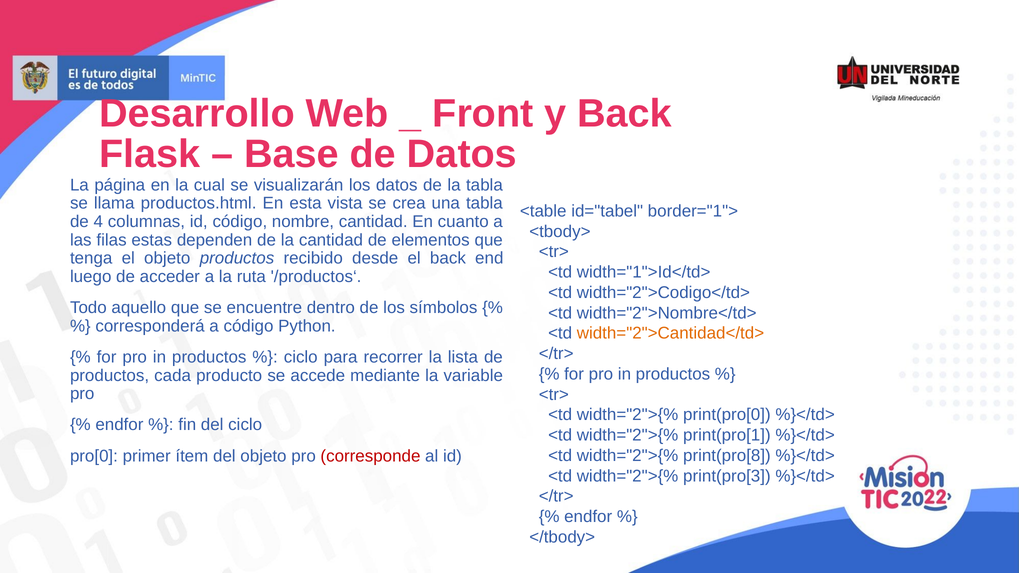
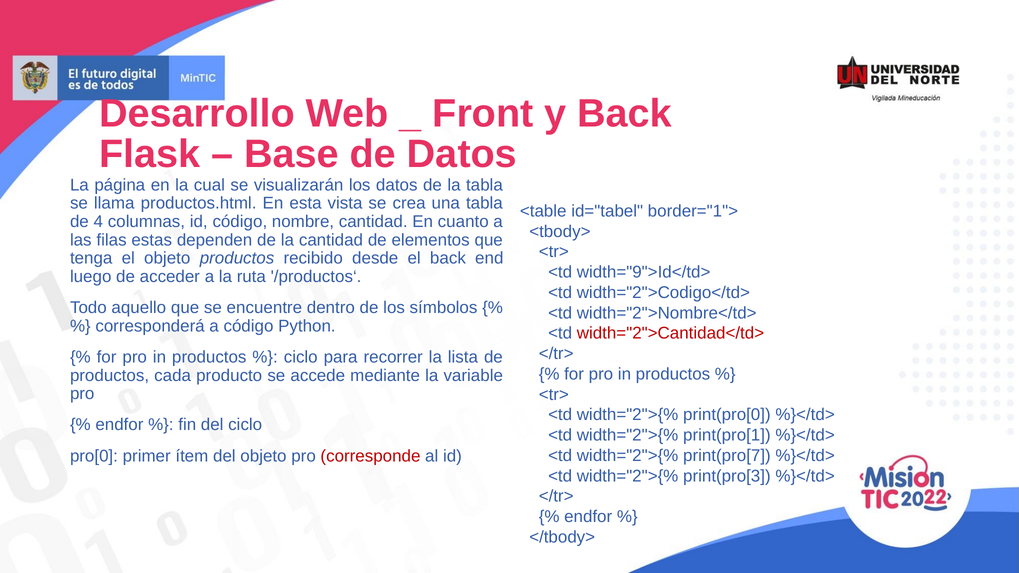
width="1">Id</td>: width="1">Id</td> -> width="9">Id</td>
width="2">Cantidad</td> colour: orange -> red
print(pro[8: print(pro[8 -> print(pro[7
